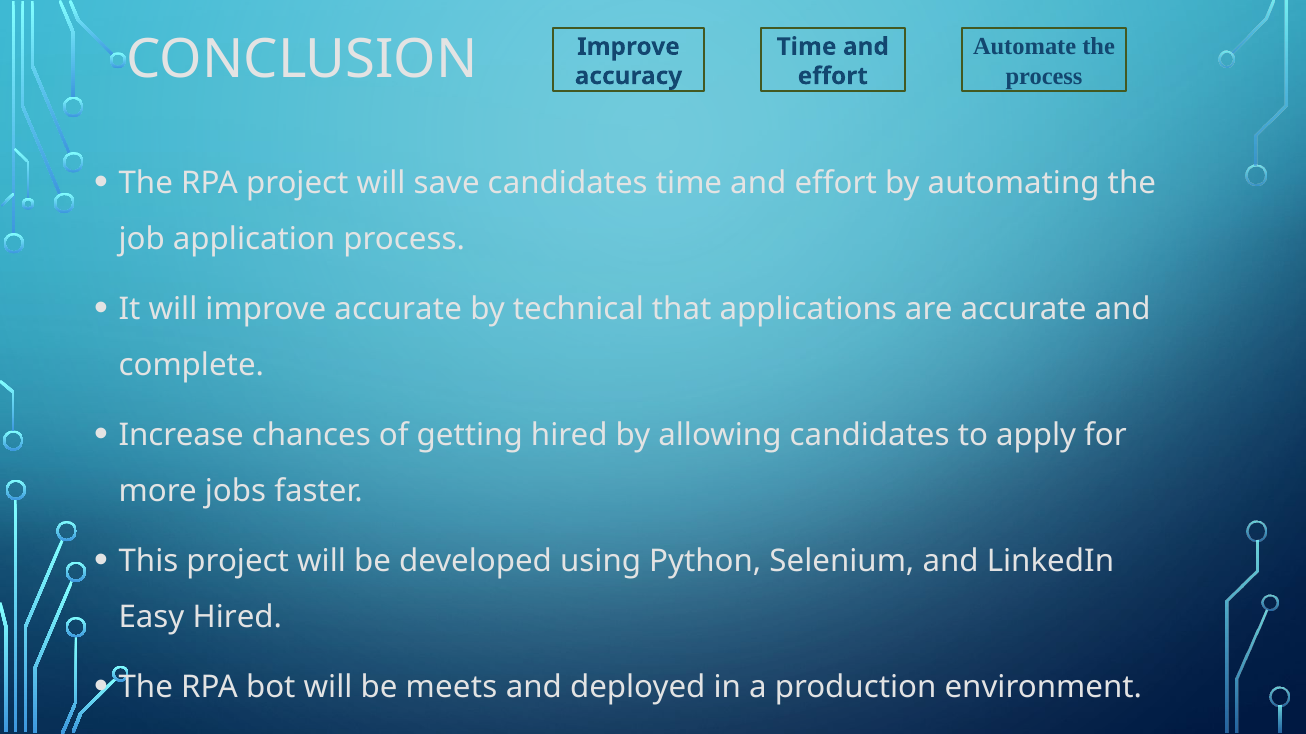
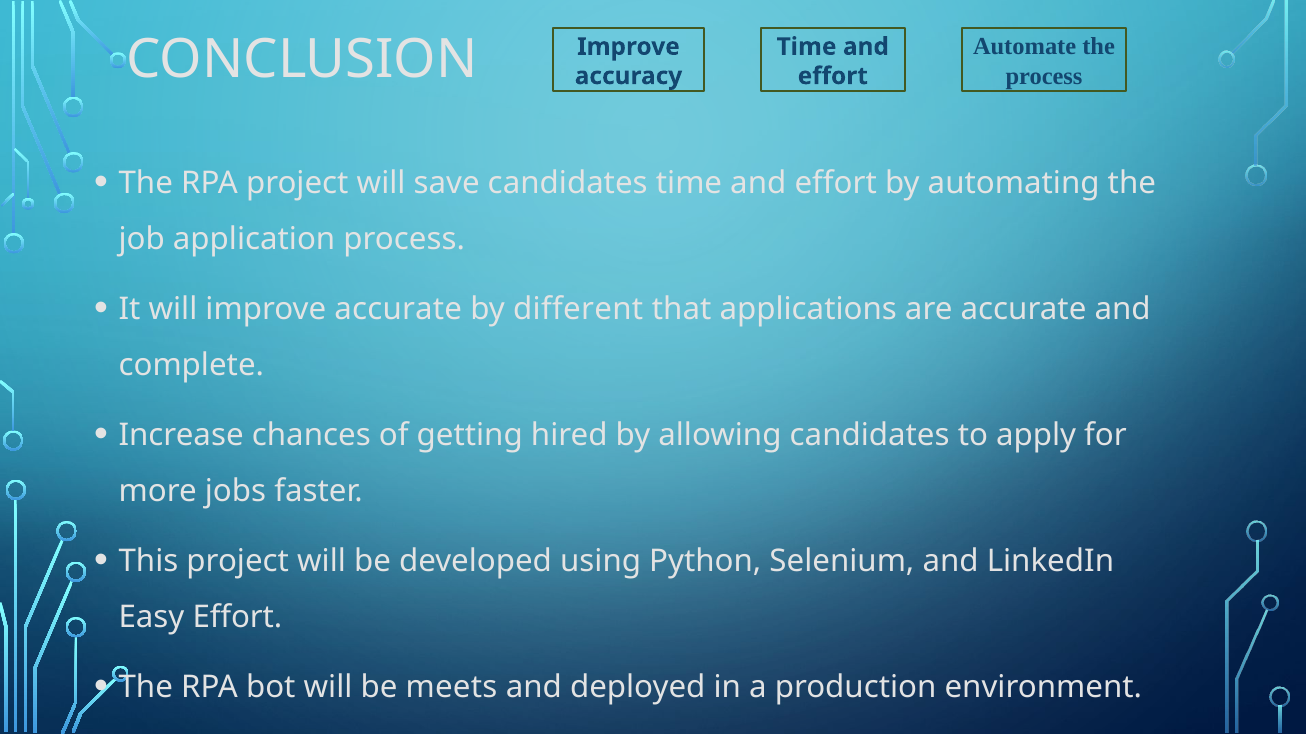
technical: technical -> different
Easy Hired: Hired -> Effort
